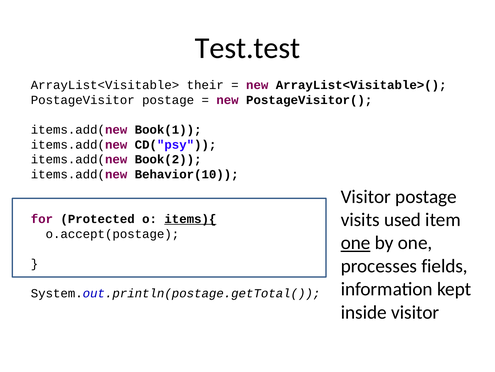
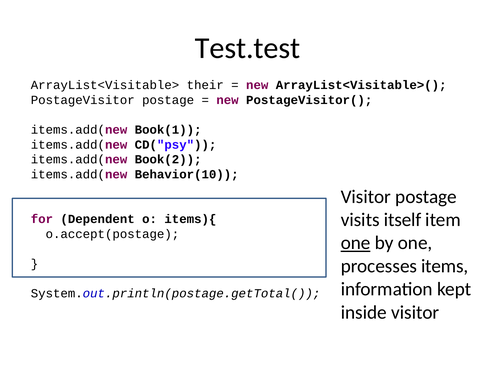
used: used -> itself
Protected: Protected -> Dependent
items){ underline: present -> none
fields: fields -> items
